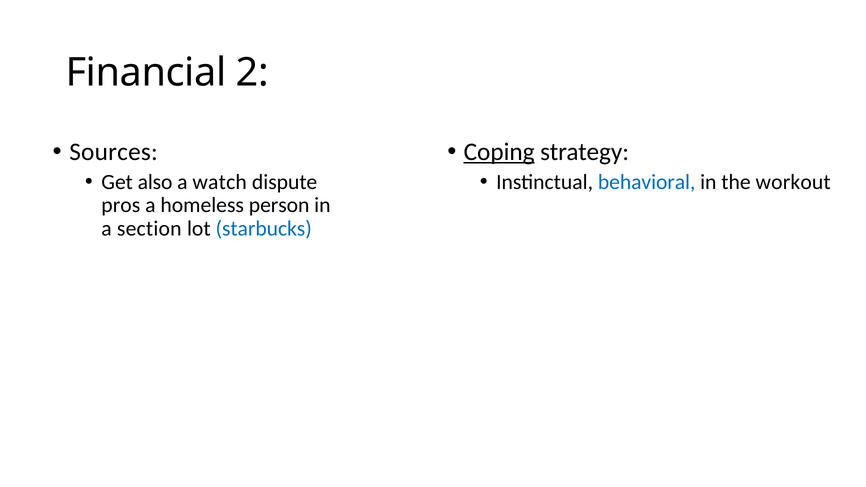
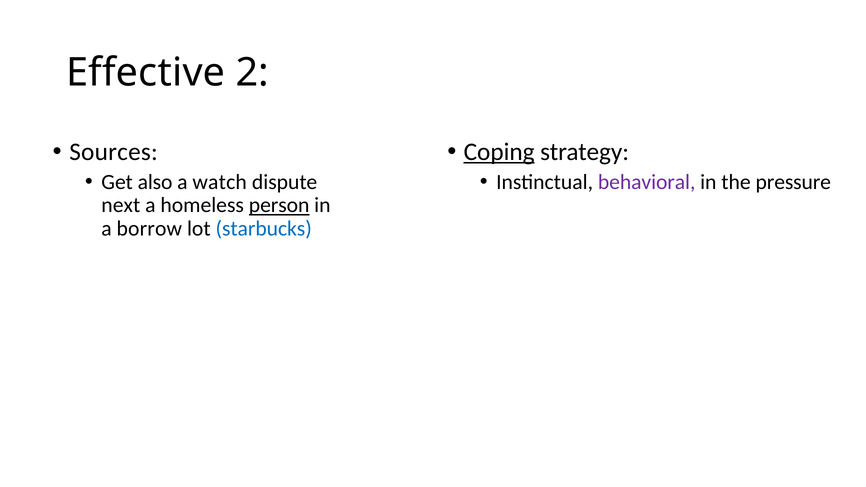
Financial: Financial -> Effective
behavioral colour: blue -> purple
workout: workout -> pressure
pros: pros -> next
person underline: none -> present
section: section -> borrow
